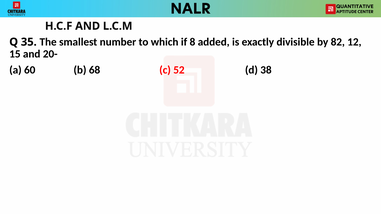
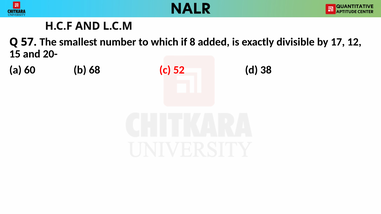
35: 35 -> 57
82: 82 -> 17
